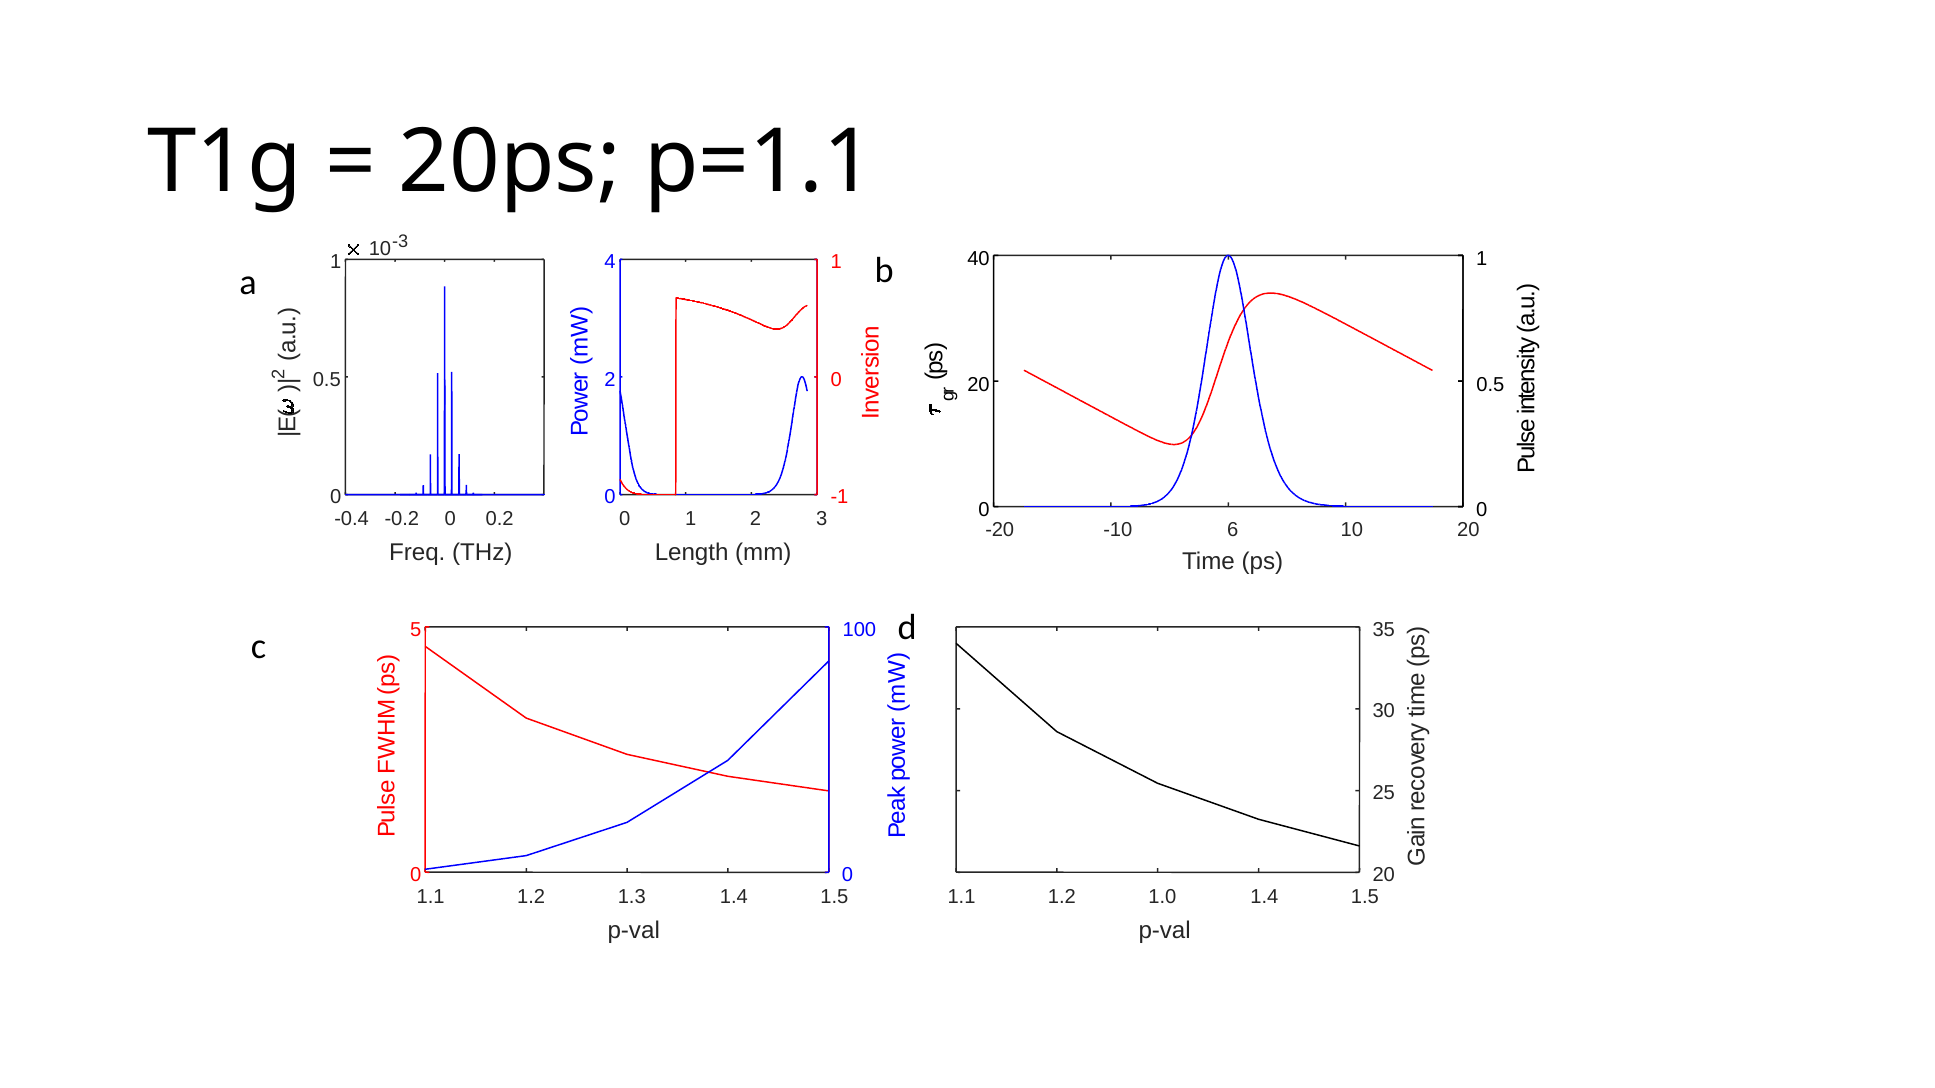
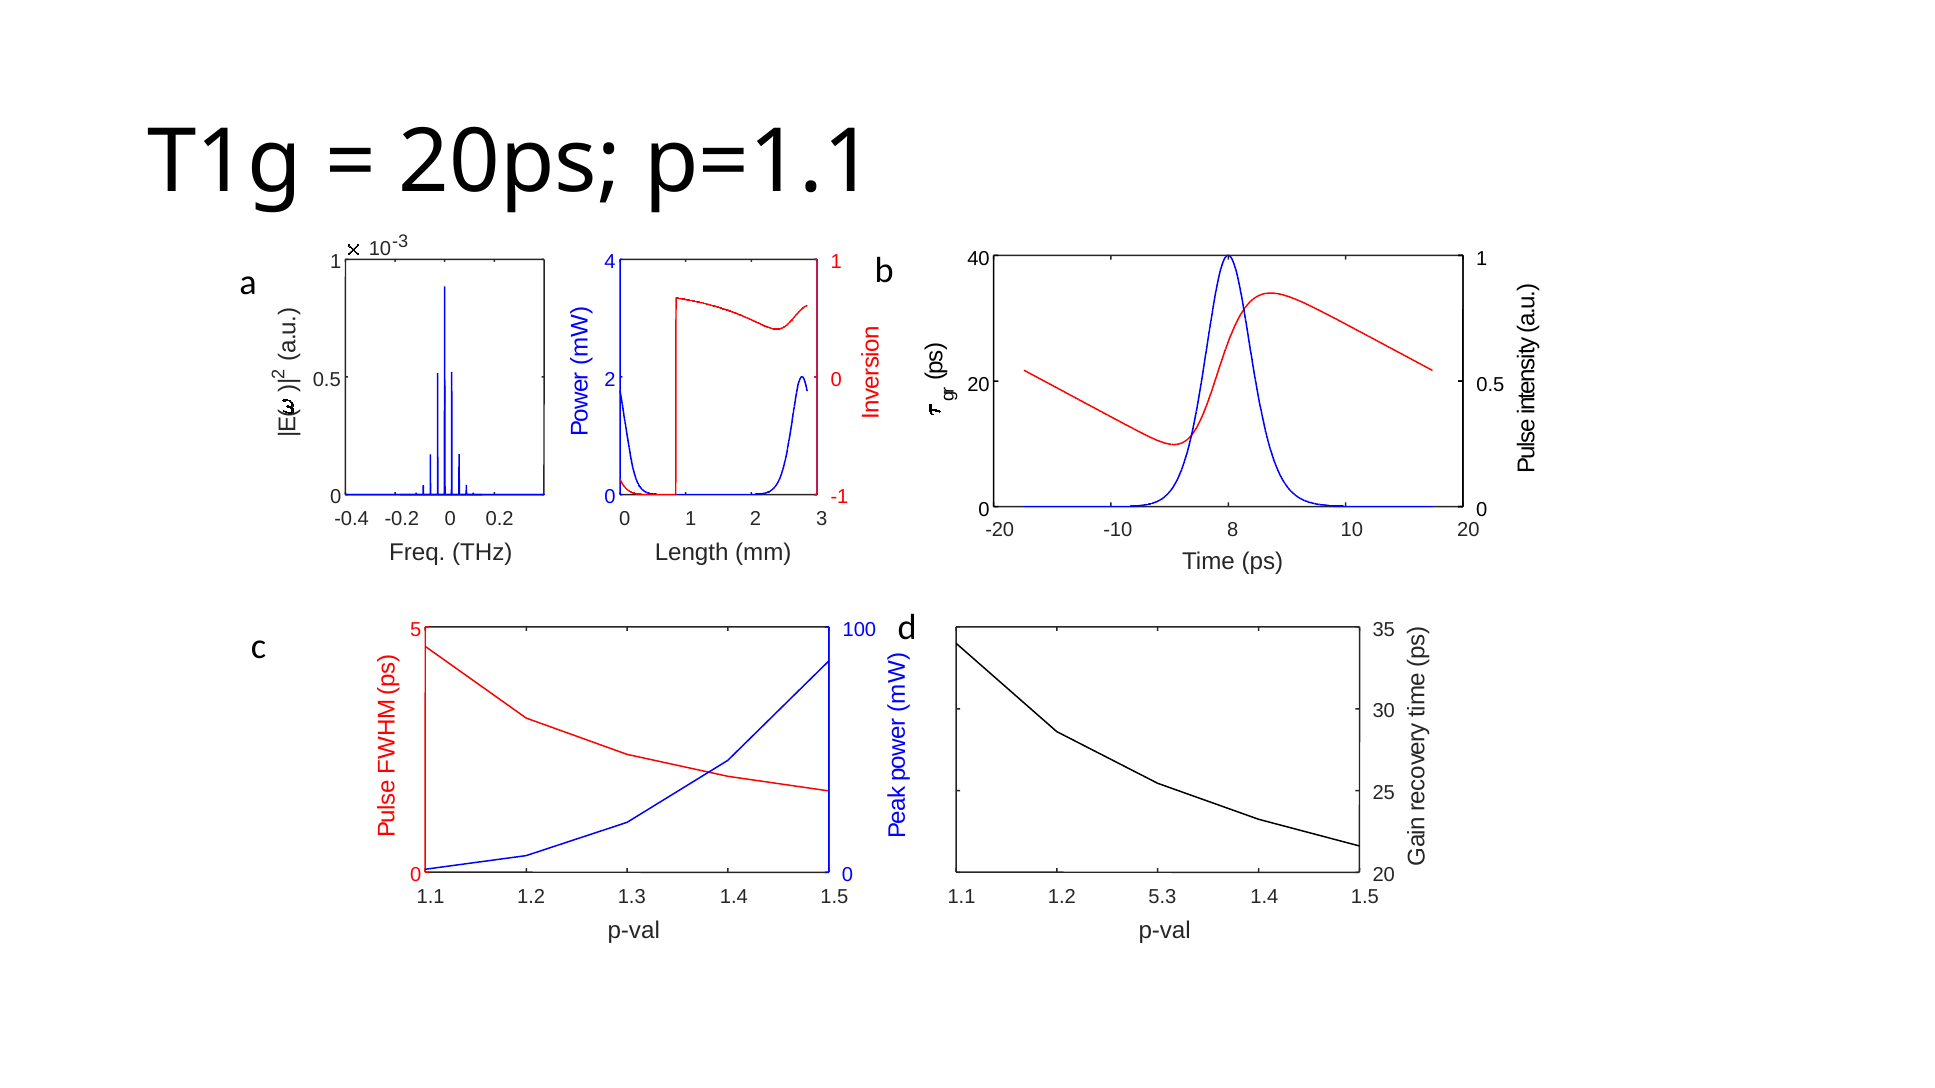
6: 6 -> 8
1.0: 1.0 -> 5.3
